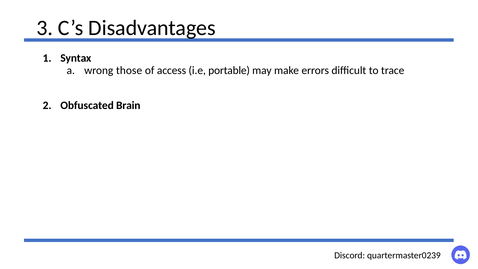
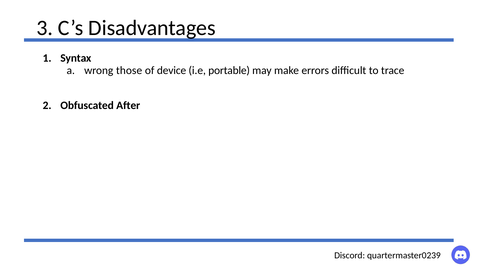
access: access -> device
Brain: Brain -> After
